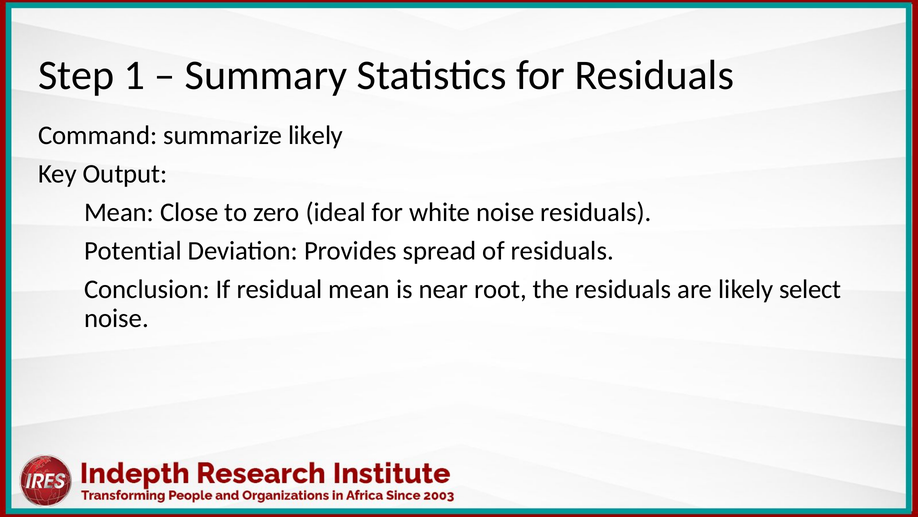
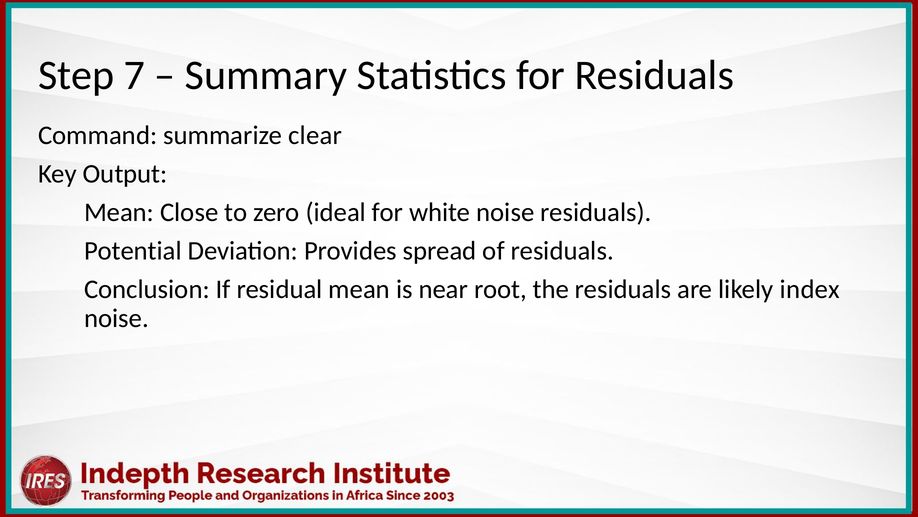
1: 1 -> 7
summarize likely: likely -> clear
select: select -> index
